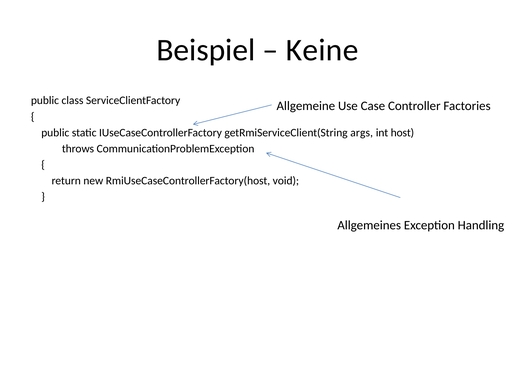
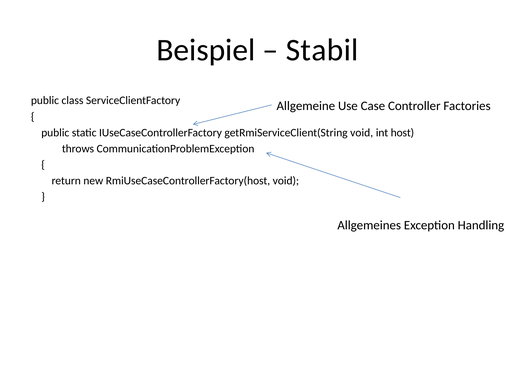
Keine: Keine -> Stabil
getRmiServiceClient(String args: args -> void
